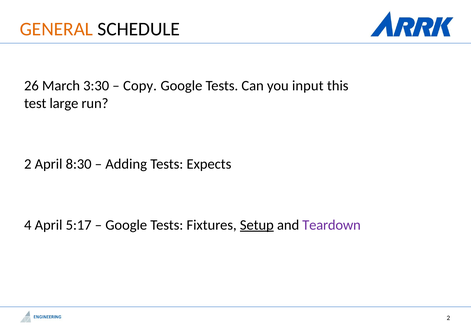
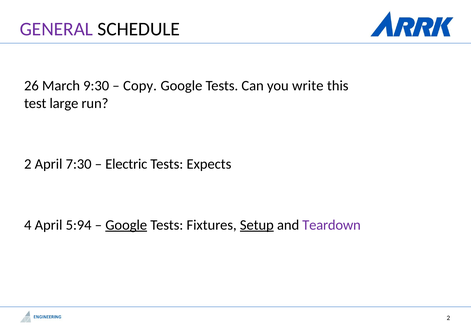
GENERAL colour: orange -> purple
3:30: 3:30 -> 9:30
input: input -> write
8:30: 8:30 -> 7:30
Adding: Adding -> Electric
5:17: 5:17 -> 5:94
Google at (126, 225) underline: none -> present
